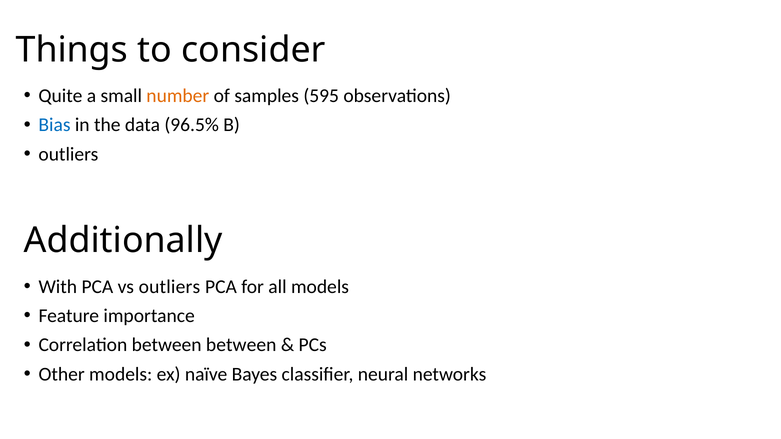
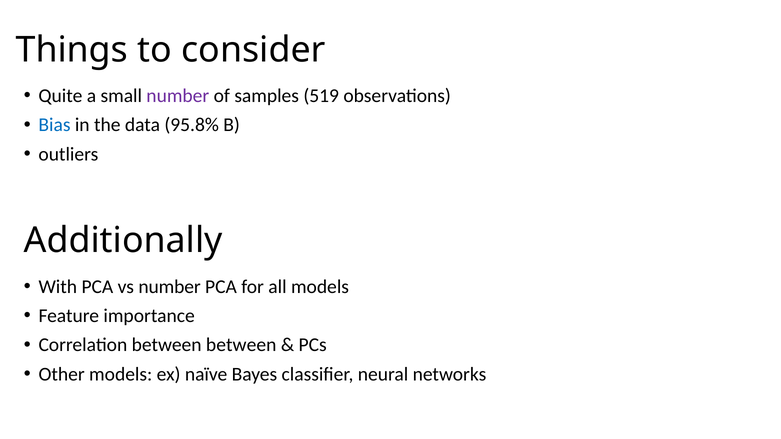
number at (178, 96) colour: orange -> purple
595: 595 -> 519
96.5%: 96.5% -> 95.8%
vs outliers: outliers -> number
